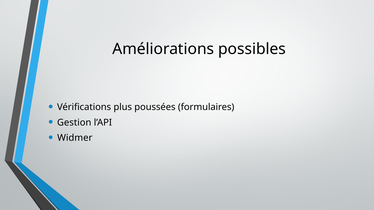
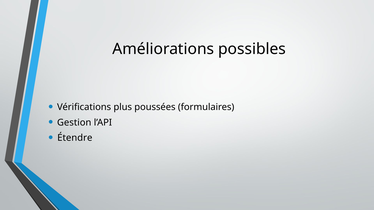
Widmer: Widmer -> Étendre
